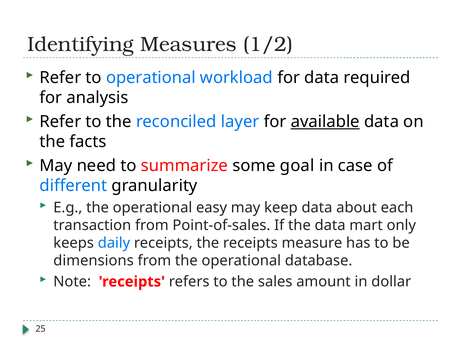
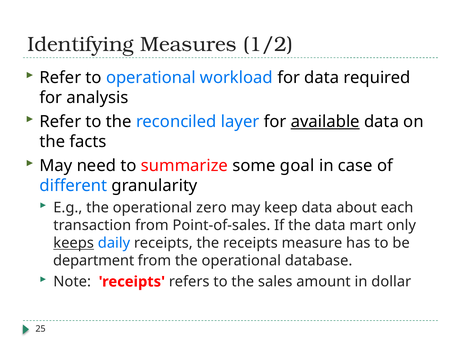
easy: easy -> zero
keeps underline: none -> present
dimensions: dimensions -> department
